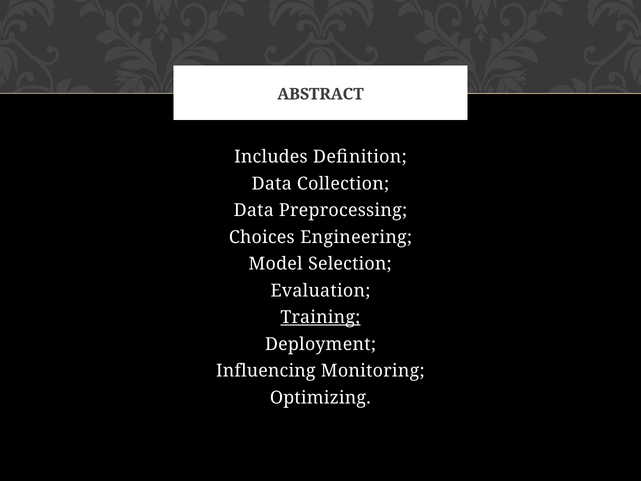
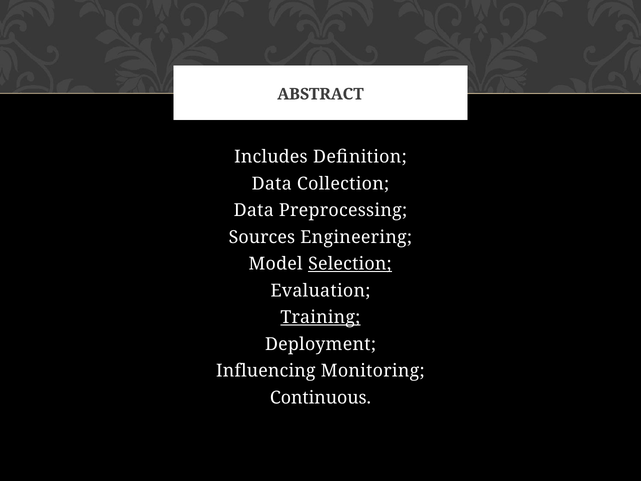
Choices: Choices -> Sources
Selection underline: none -> present
Optimizing: Optimizing -> Continuous
